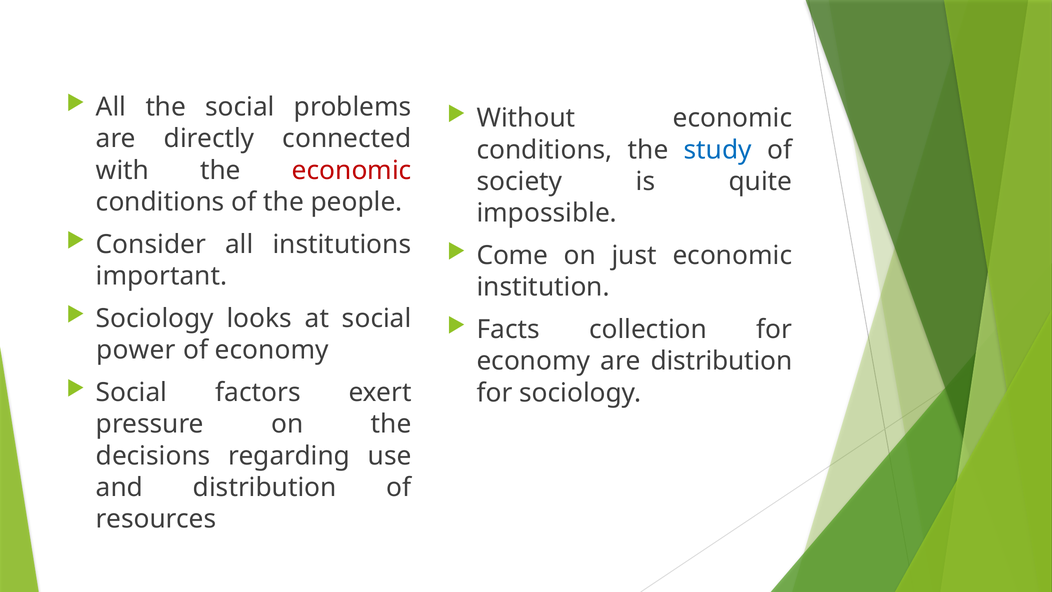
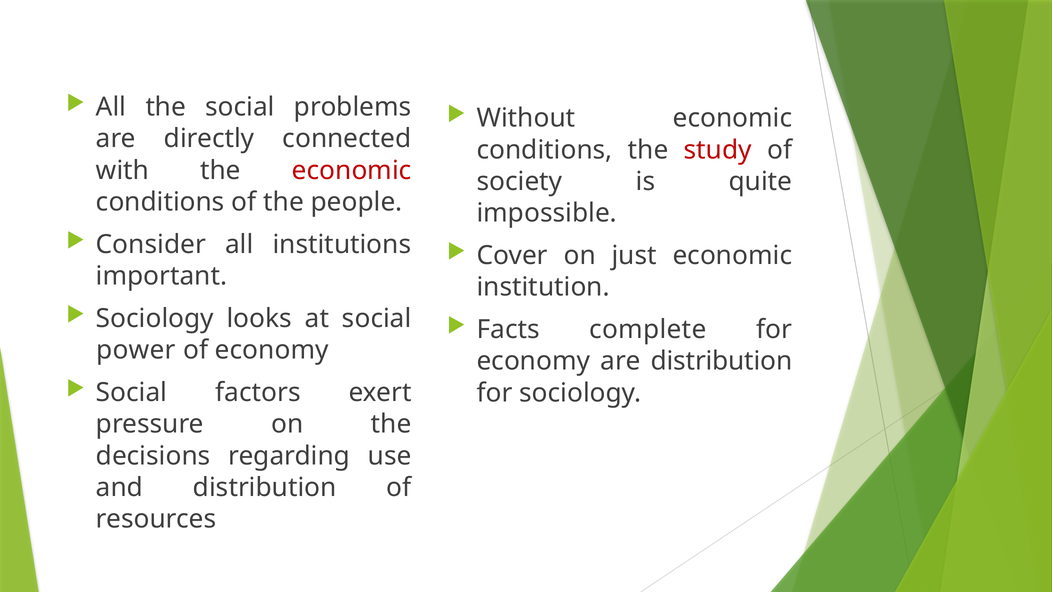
study colour: blue -> red
Come: Come -> Cover
collection: collection -> complete
